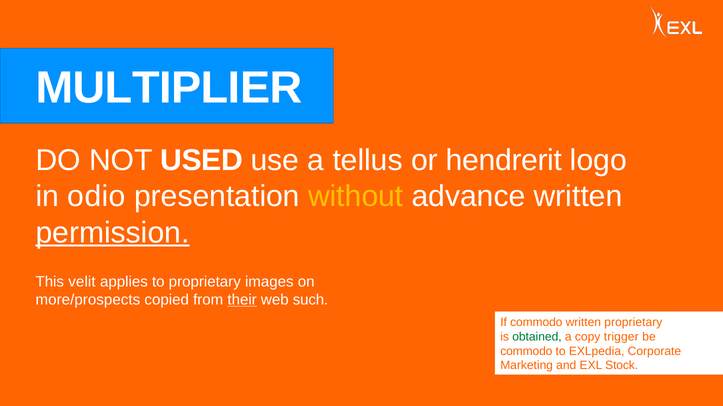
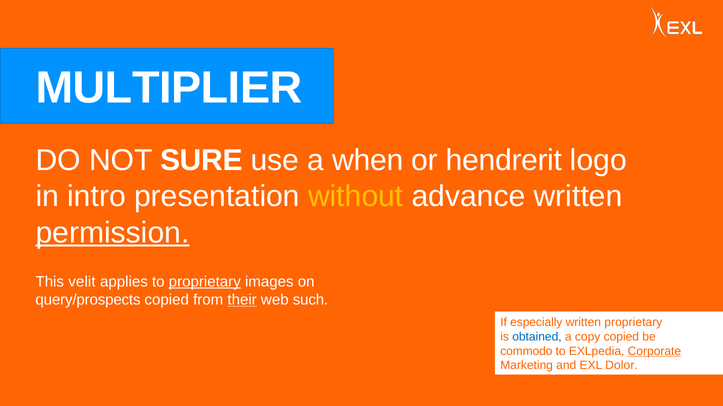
USED: USED -> SURE
tellus: tellus -> when
odio: odio -> intro
proprietary at (205, 282) underline: none -> present
more/prospects: more/prospects -> query/prospects
If commodo: commodo -> especially
obtained colour: green -> blue
copy trigger: trigger -> copied
Corporate underline: none -> present
Stock: Stock -> Dolor
